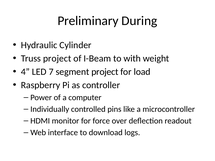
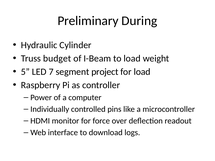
Truss project: project -> budget
to with: with -> load
4: 4 -> 5
